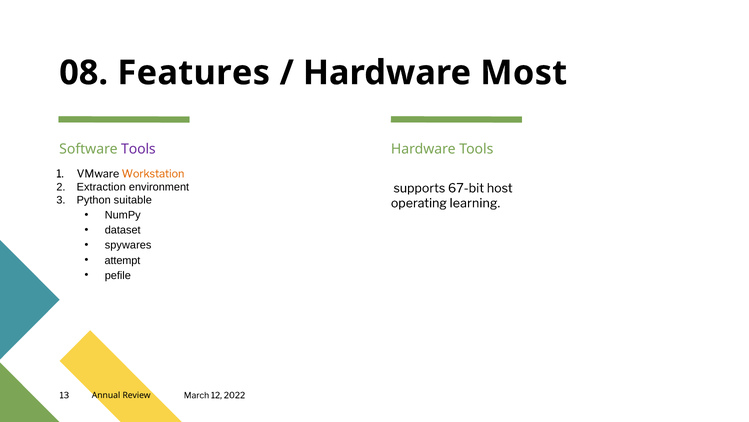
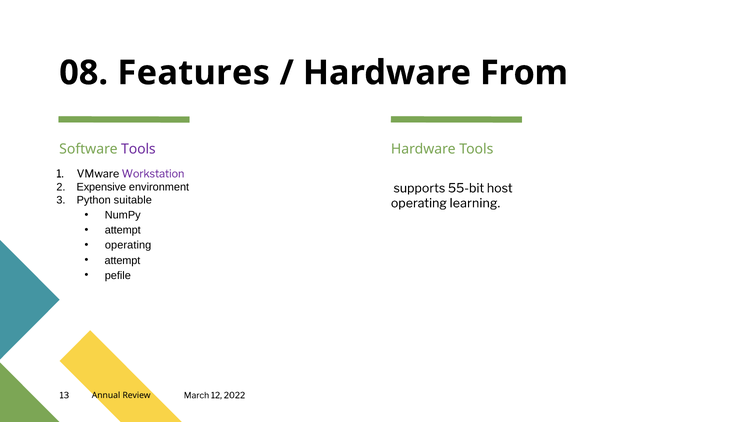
Most: Most -> From
Workstation colour: orange -> purple
Extraction: Extraction -> Expensive
67-bit: 67-bit -> 55-bit
dataset at (123, 230): dataset -> attempt
spywares at (128, 245): spywares -> operating
